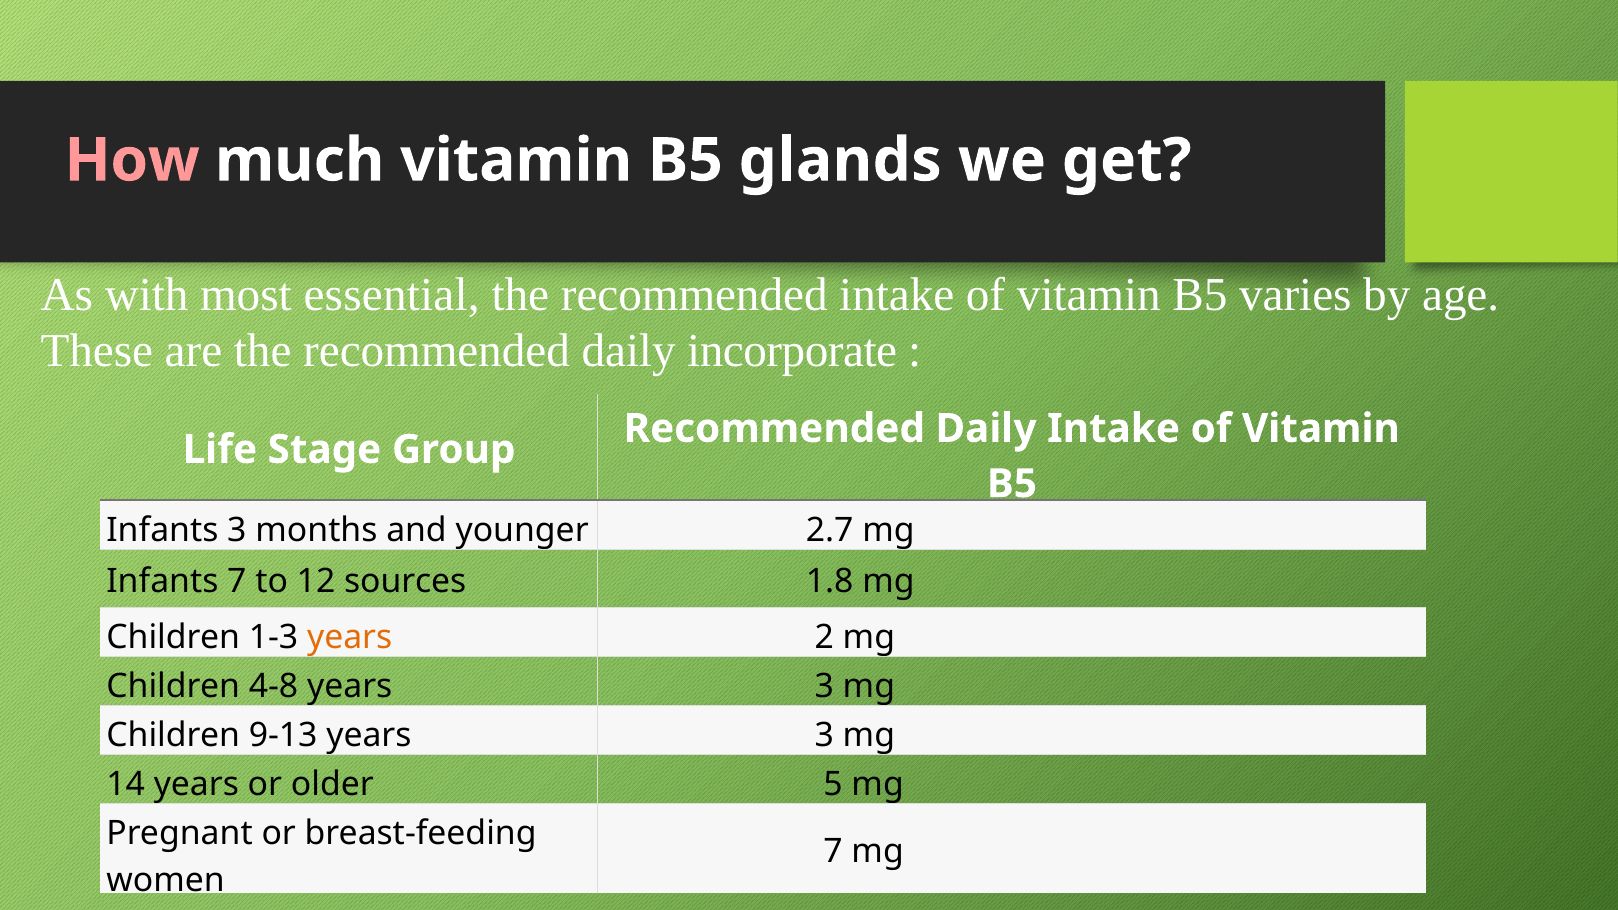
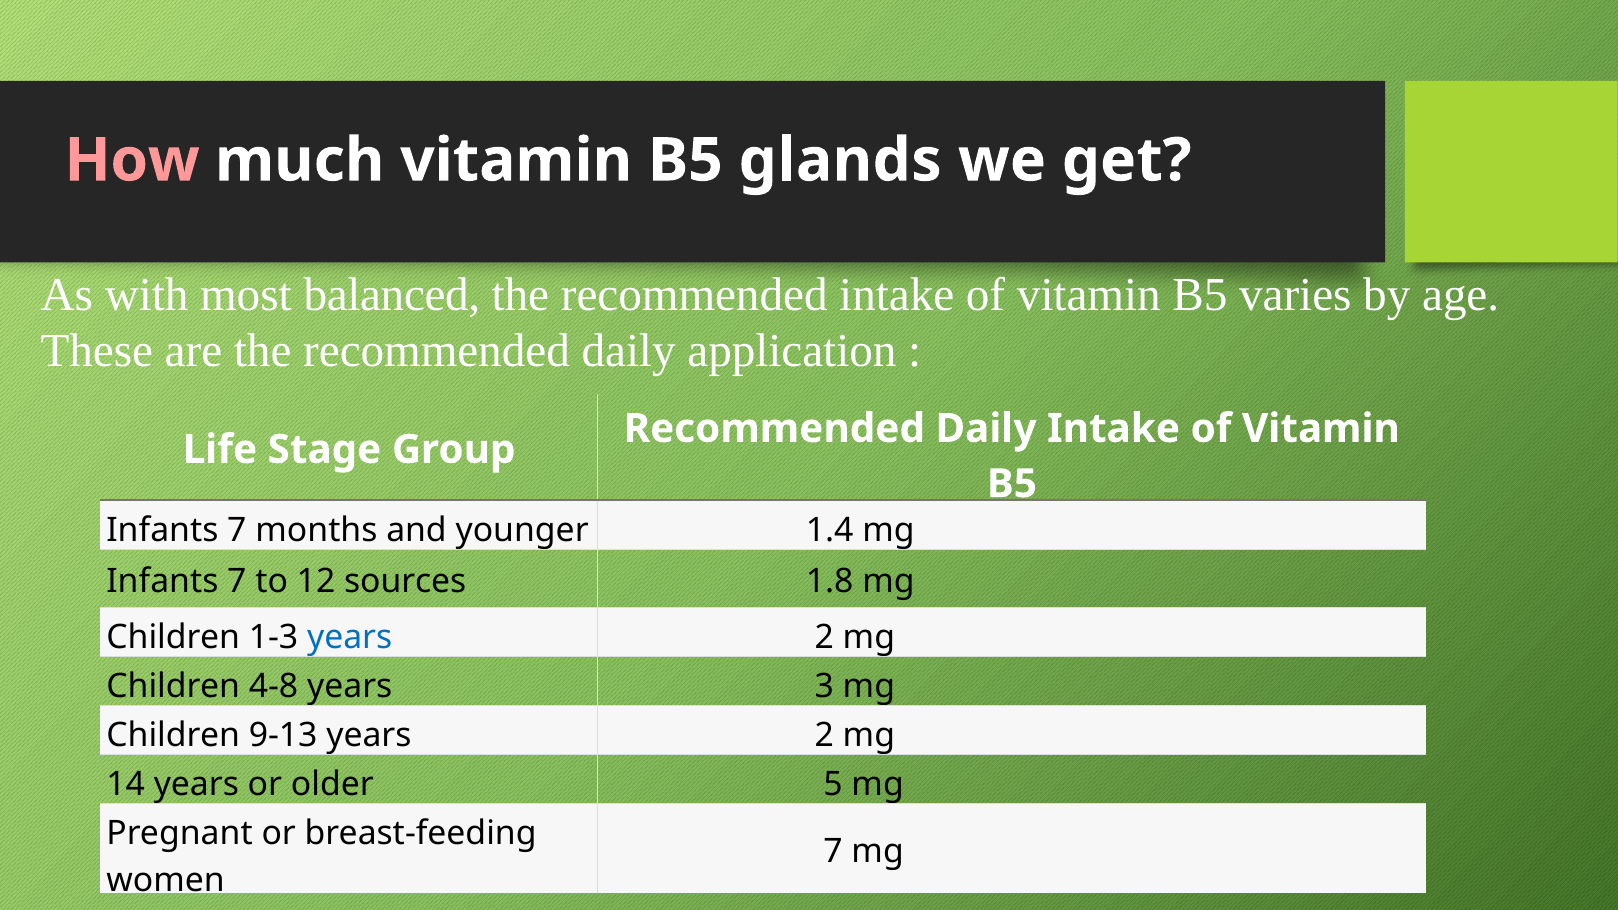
essential: essential -> balanced
incorporate: incorporate -> application
3 at (237, 530): 3 -> 7
2.7: 2.7 -> 1.4
years at (350, 638) colour: orange -> blue
9-13 years 3: 3 -> 2
